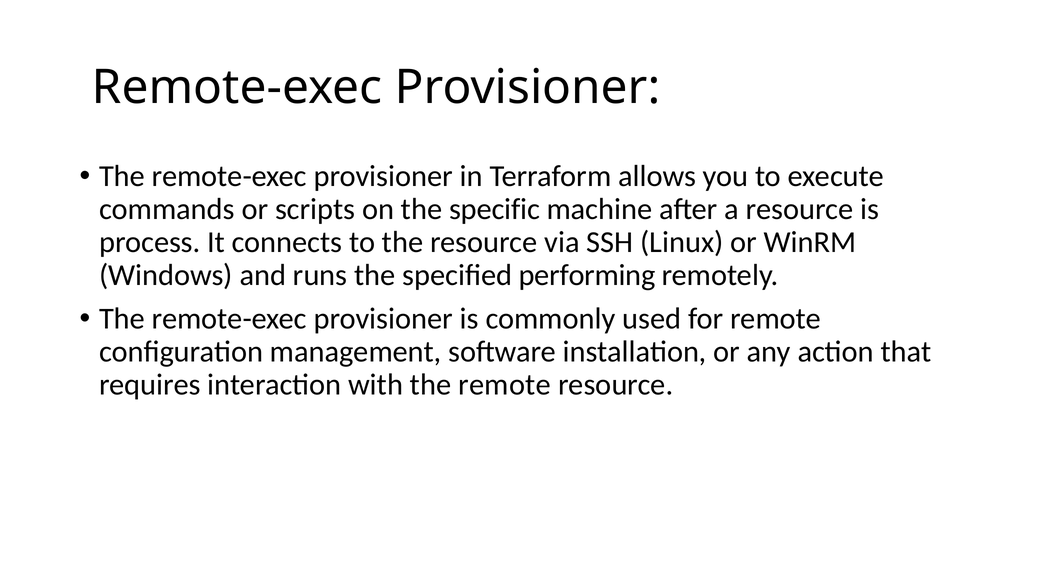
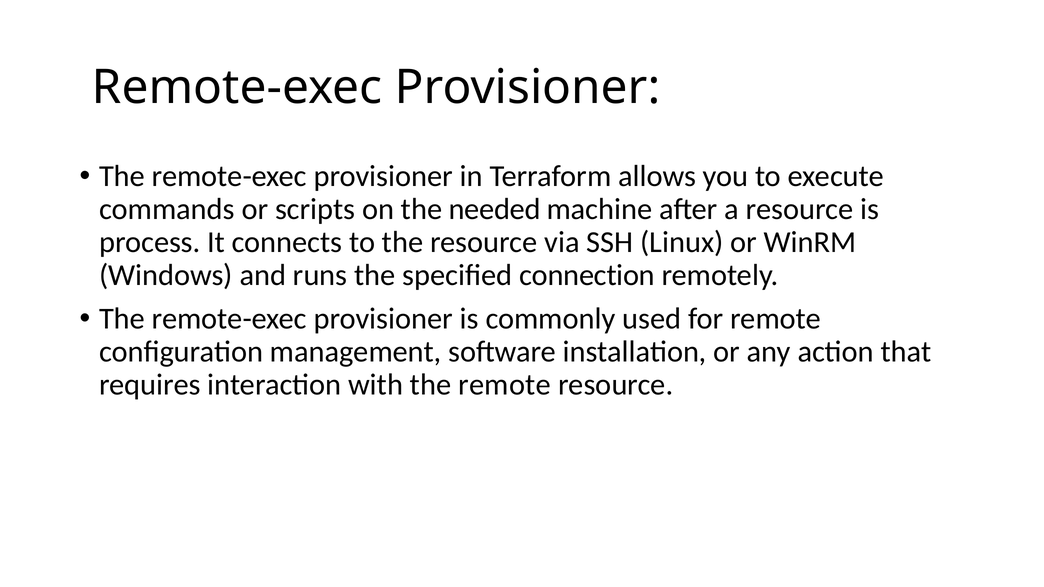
specific: specific -> needed
performing: performing -> connection
